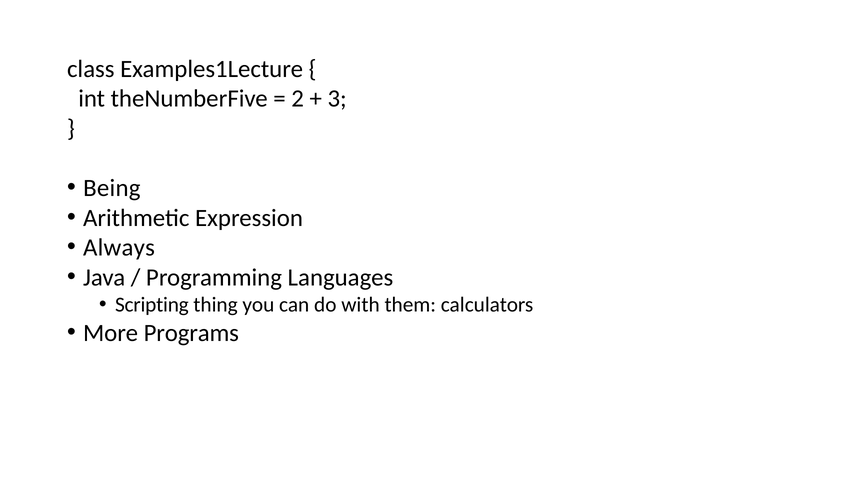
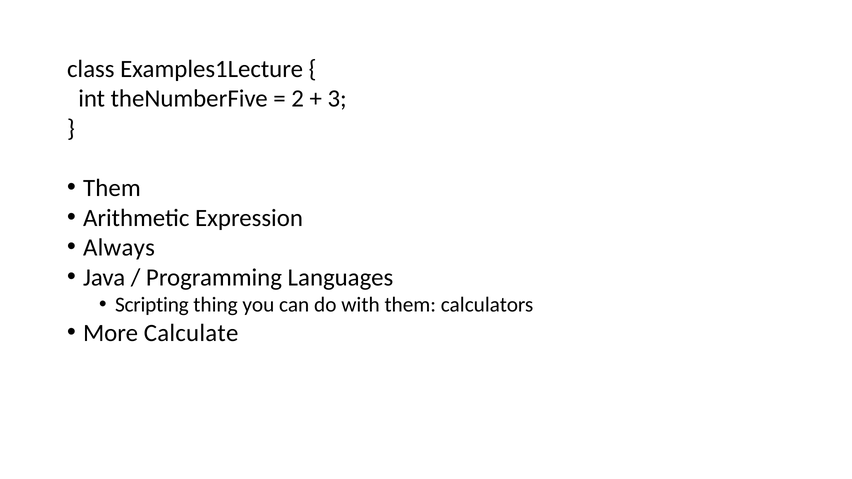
Being at (112, 188): Being -> Them
Programs: Programs -> Calculate
